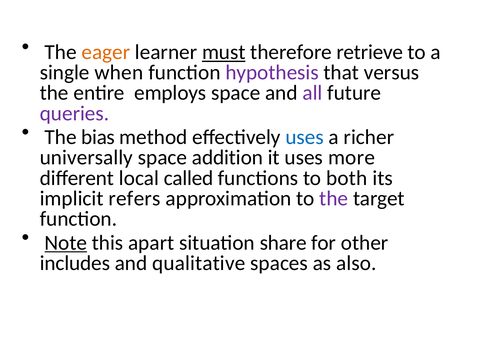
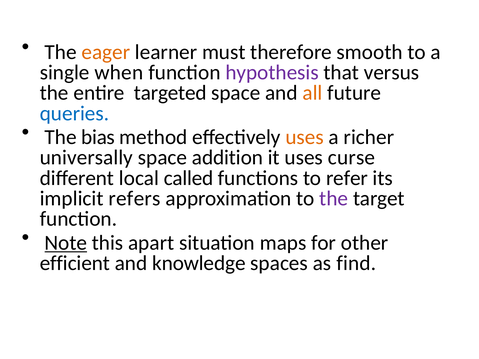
must underline: present -> none
retrieve: retrieve -> smooth
employs: employs -> targeted
all colour: purple -> orange
queries colour: purple -> blue
uses at (305, 137) colour: blue -> orange
more: more -> curse
both: both -> refer
share: share -> maps
includes: includes -> efficient
qualitative: qualitative -> knowledge
also: also -> find
